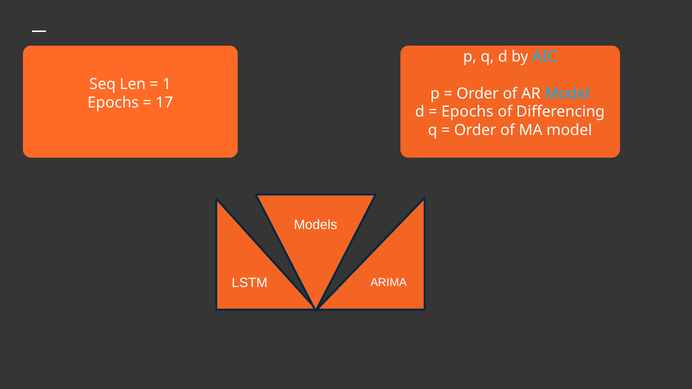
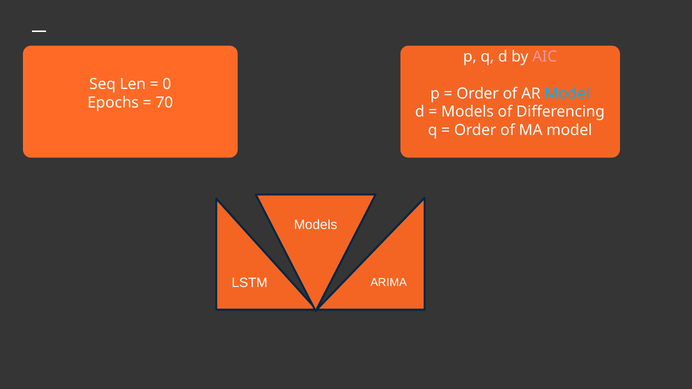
AIC colour: light blue -> pink
1: 1 -> 0
17: 17 -> 70
Epochs at (467, 112): Epochs -> Models
